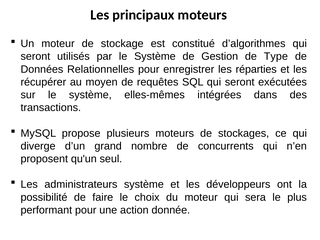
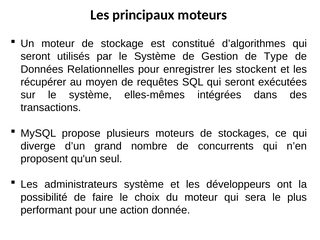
réparties: réparties -> stockent
